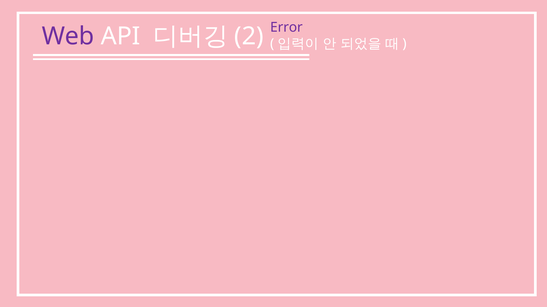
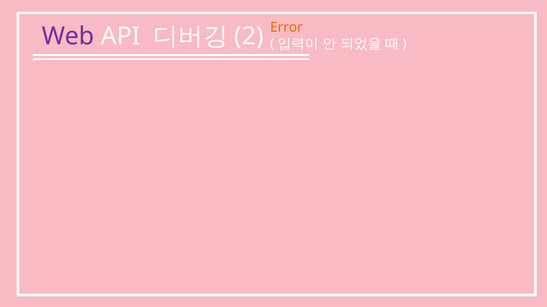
Error colour: purple -> orange
